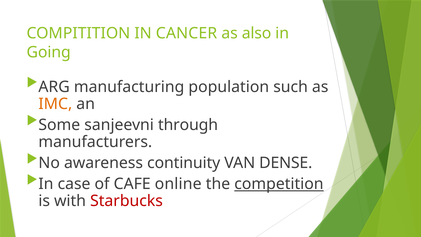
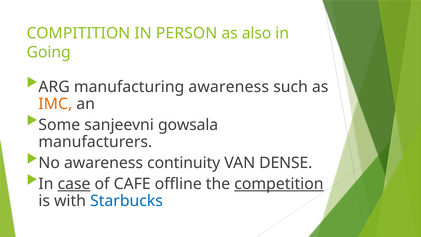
CANCER: CANCER -> PERSON
manufacturing population: population -> awareness
through: through -> gowsala
case underline: none -> present
online: online -> offline
Starbucks colour: red -> blue
